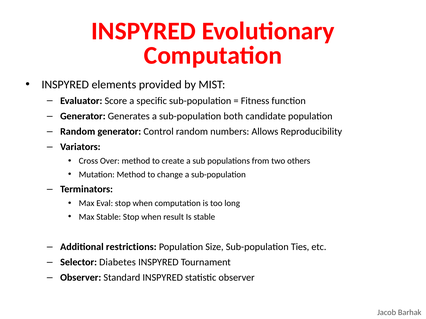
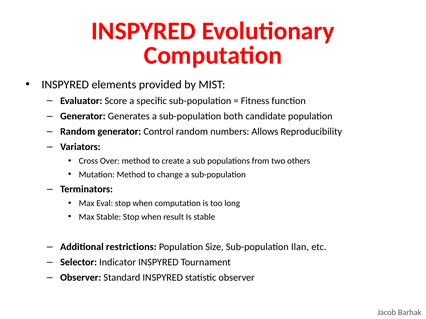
Ties: Ties -> Ilan
Diabetes: Diabetes -> Indicator
